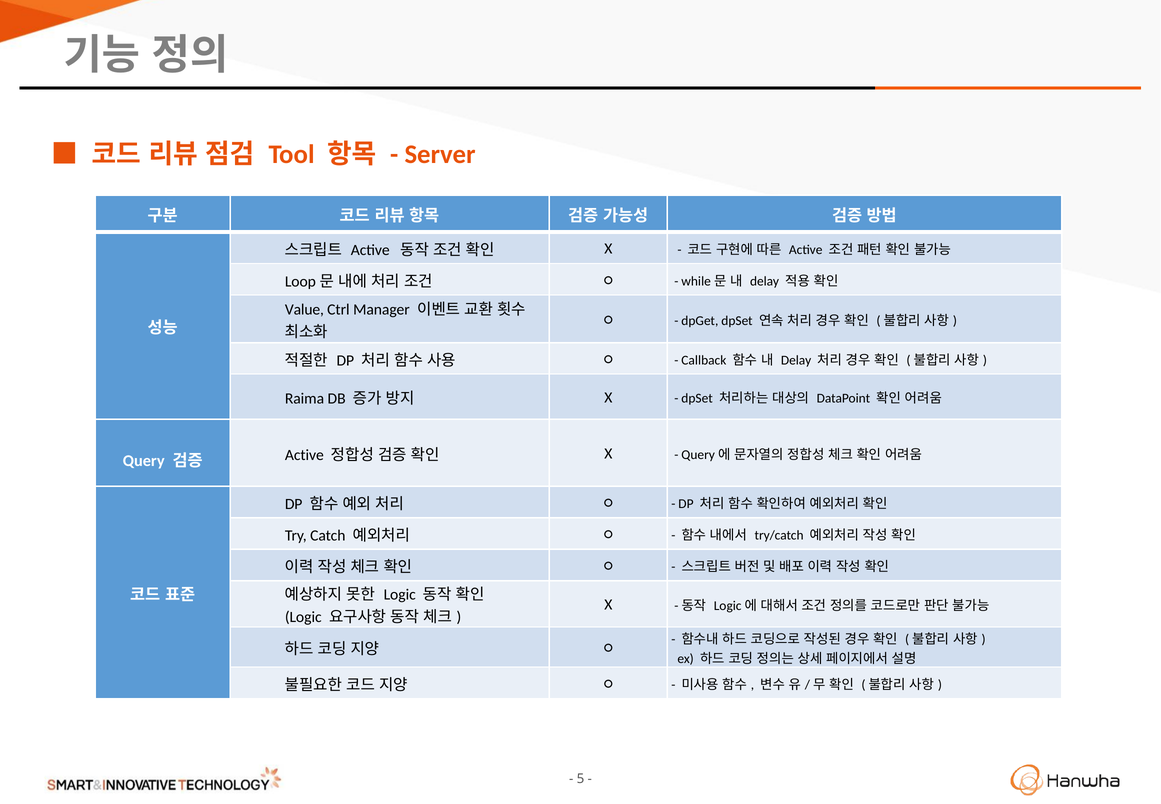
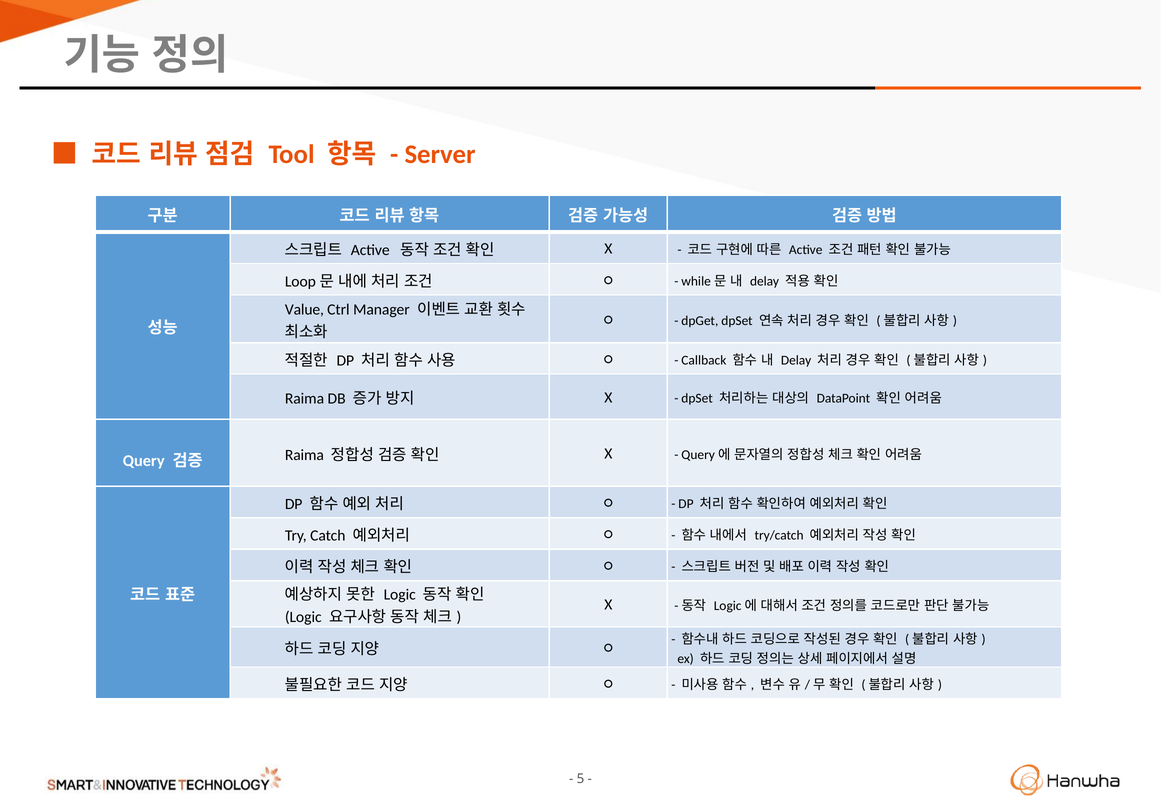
Active at (304, 455): Active -> Raima
